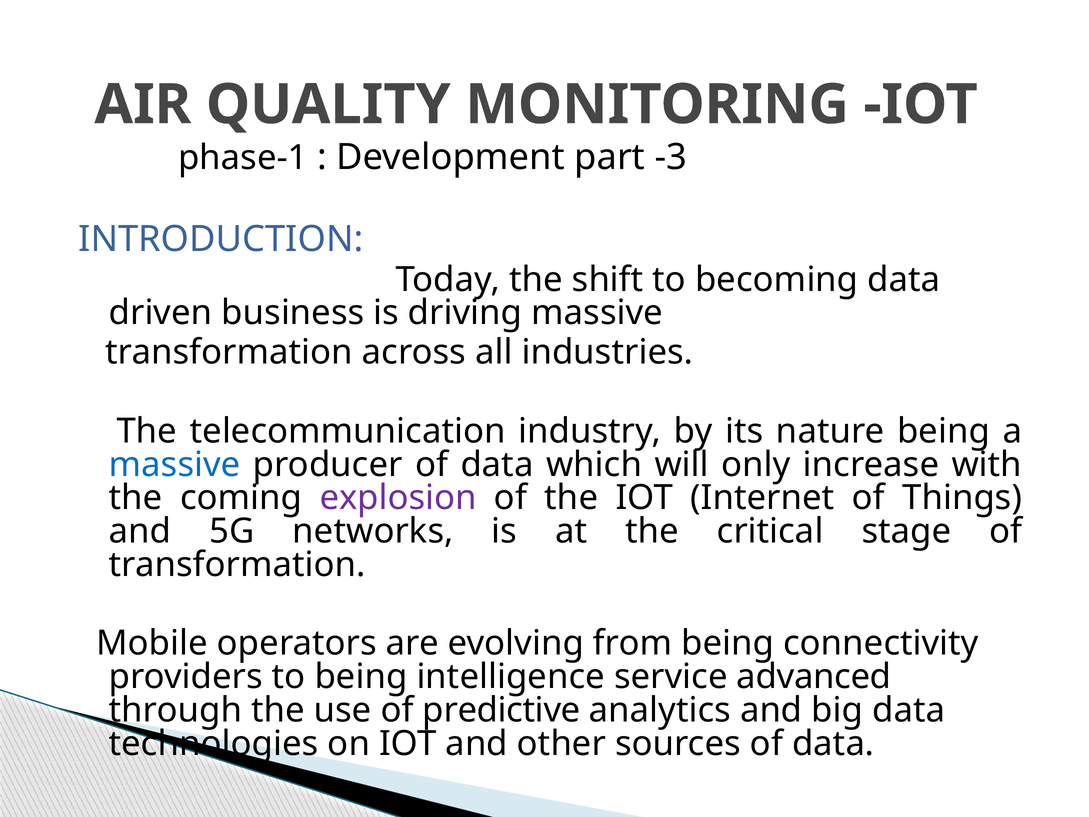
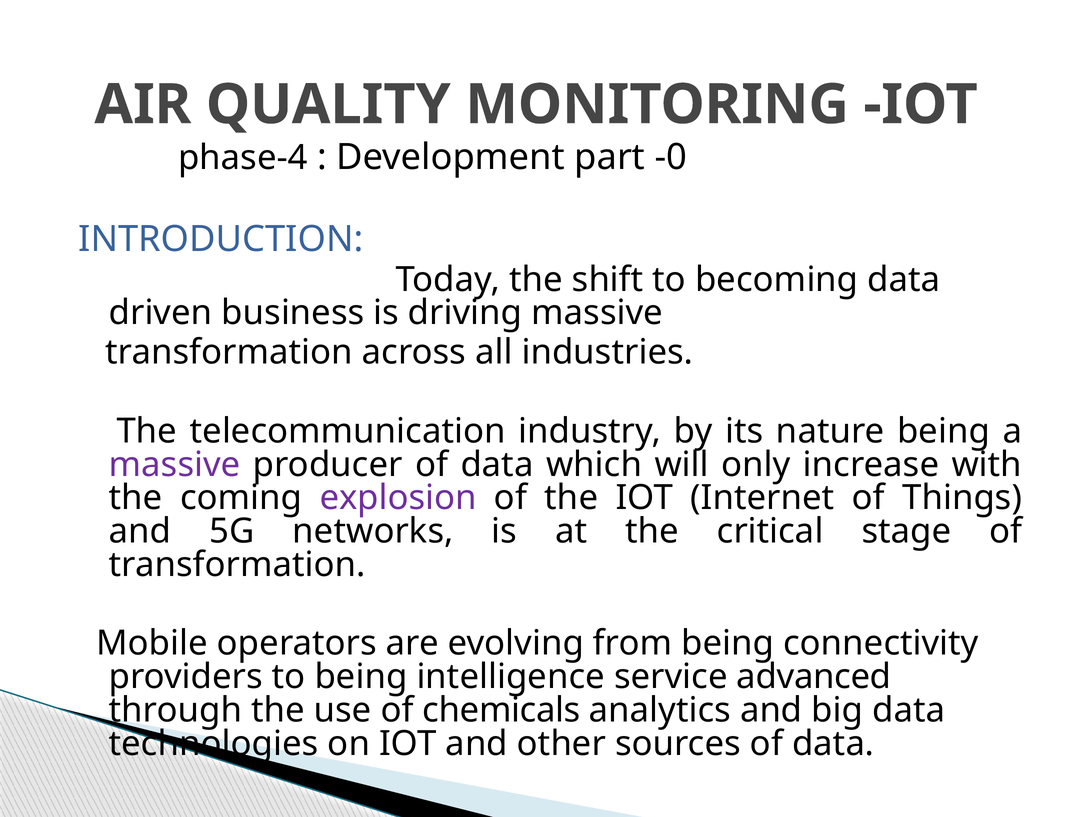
phase-1: phase-1 -> phase-4
-3: -3 -> -0
massive at (175, 464) colour: blue -> purple
predictive: predictive -> chemicals
